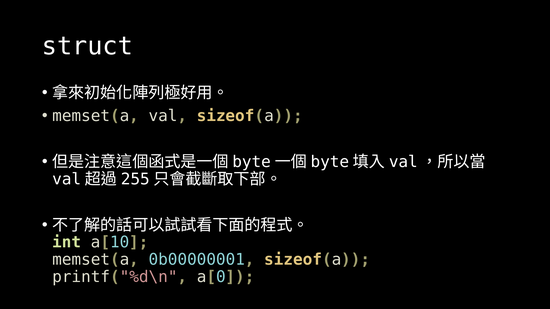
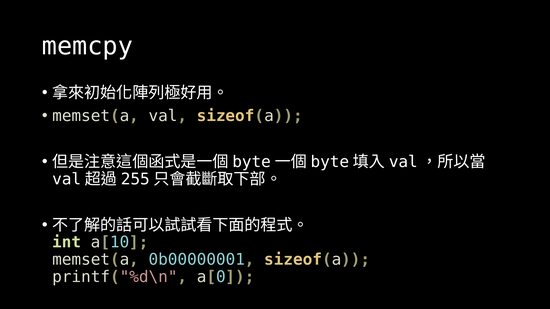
struct: struct -> memcpy
